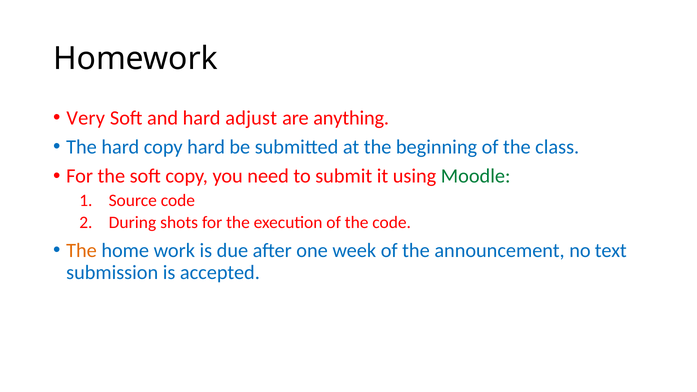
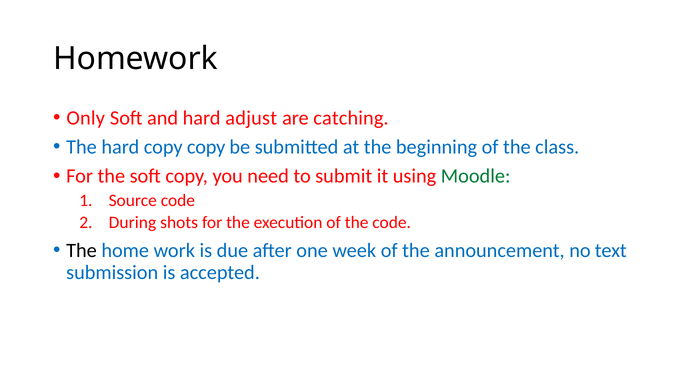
Very: Very -> Only
anything: anything -> catching
copy hard: hard -> copy
The at (82, 250) colour: orange -> black
